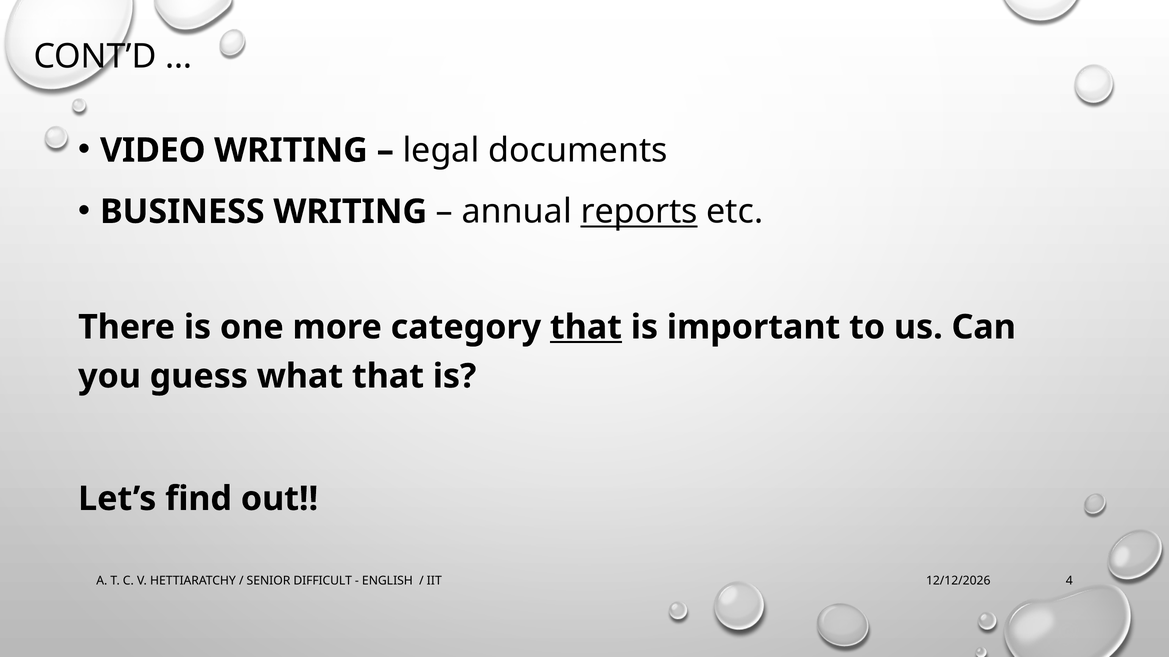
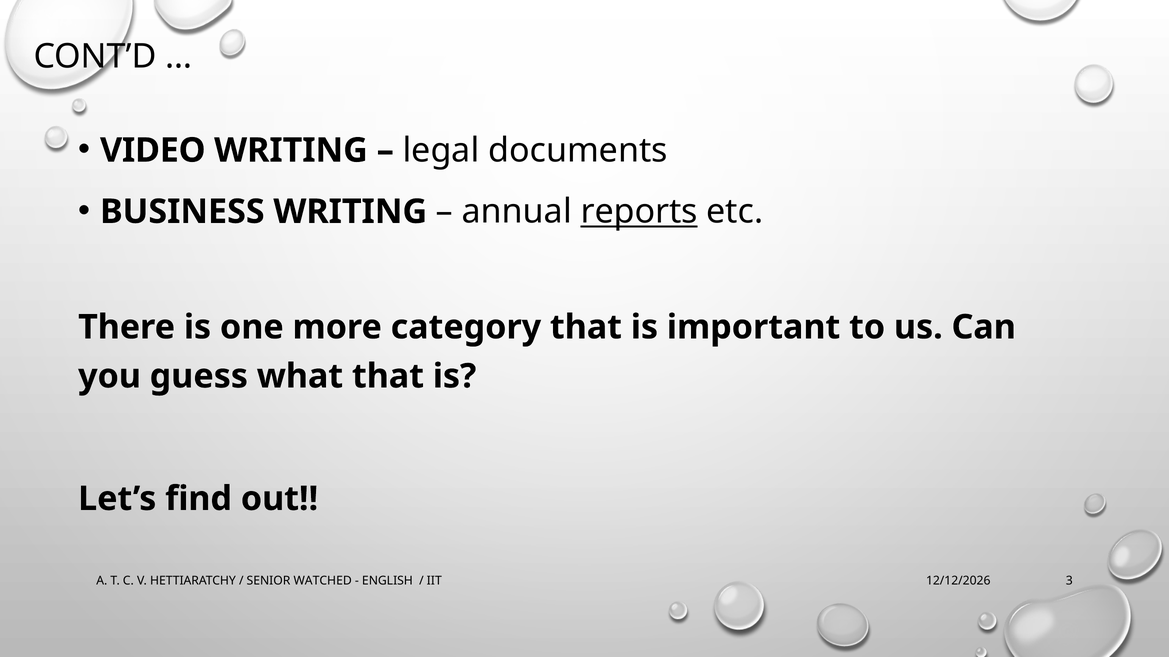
that at (586, 327) underline: present -> none
DIFFICULT: DIFFICULT -> WATCHED
4: 4 -> 3
